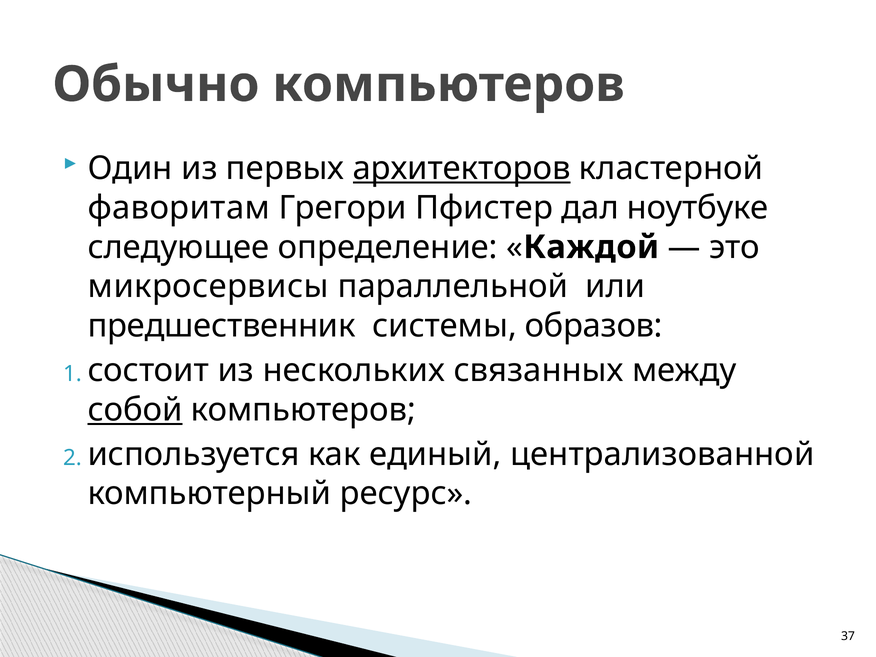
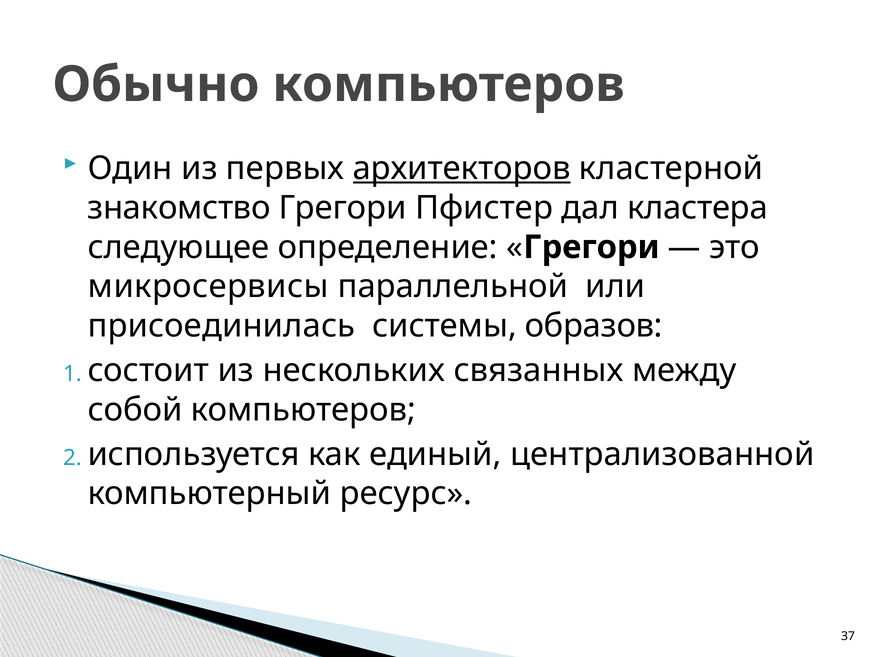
фаворитам: фаворитам -> знакомство
ноутбуке: ноутбуке -> кластера
Каждой at (591, 247): Каждой -> Грегори
предшественник: предшественник -> присоединилась
собой underline: present -> none
